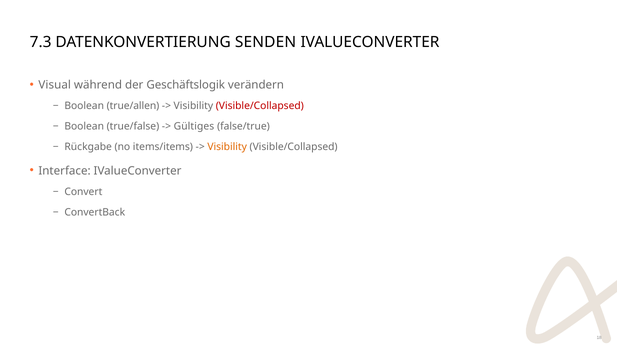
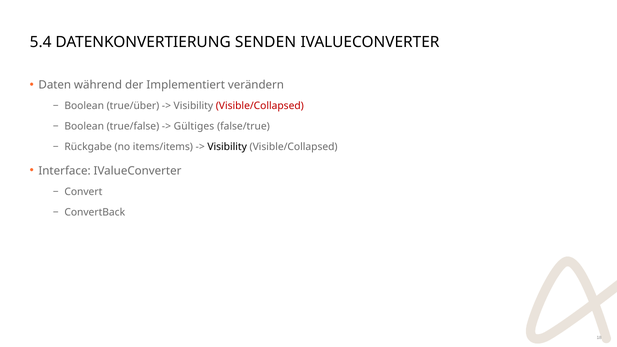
7.3: 7.3 -> 5.4
Visual: Visual -> Daten
Geschäftslogik: Geschäftslogik -> Implementiert
true/allen: true/allen -> true/über
Visibility at (227, 147) colour: orange -> black
